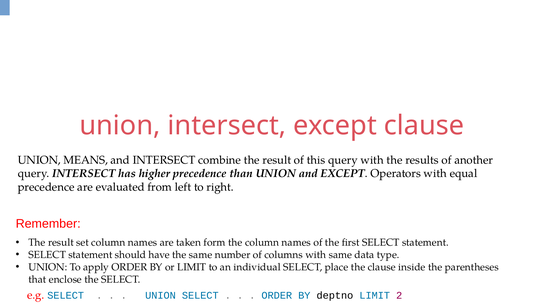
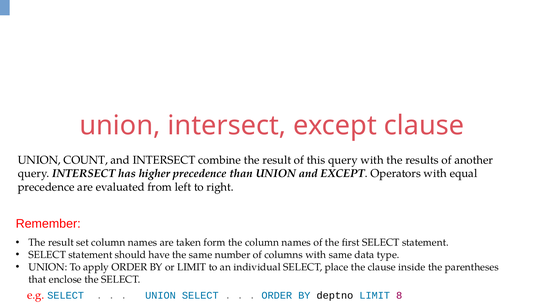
MEANS: MEANS -> COUNT
2: 2 -> 8
